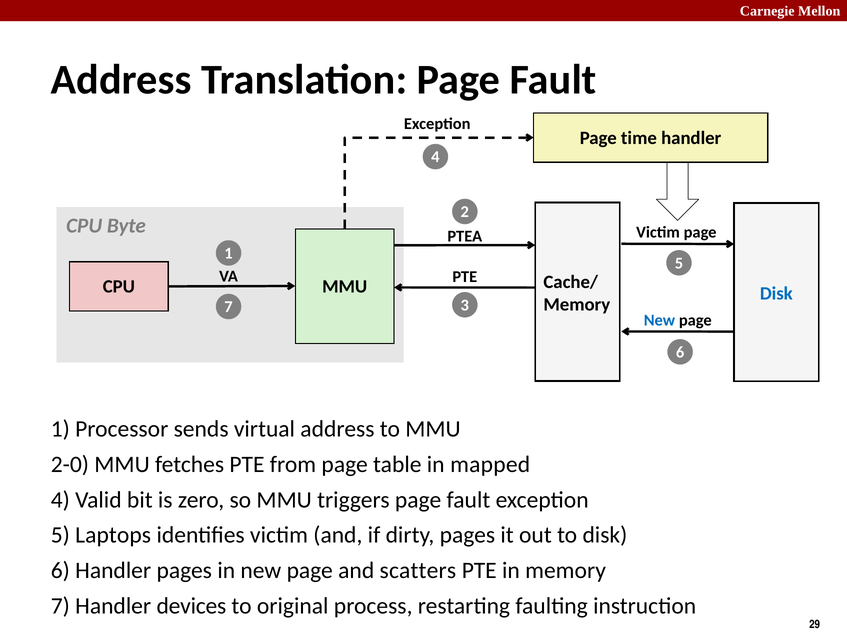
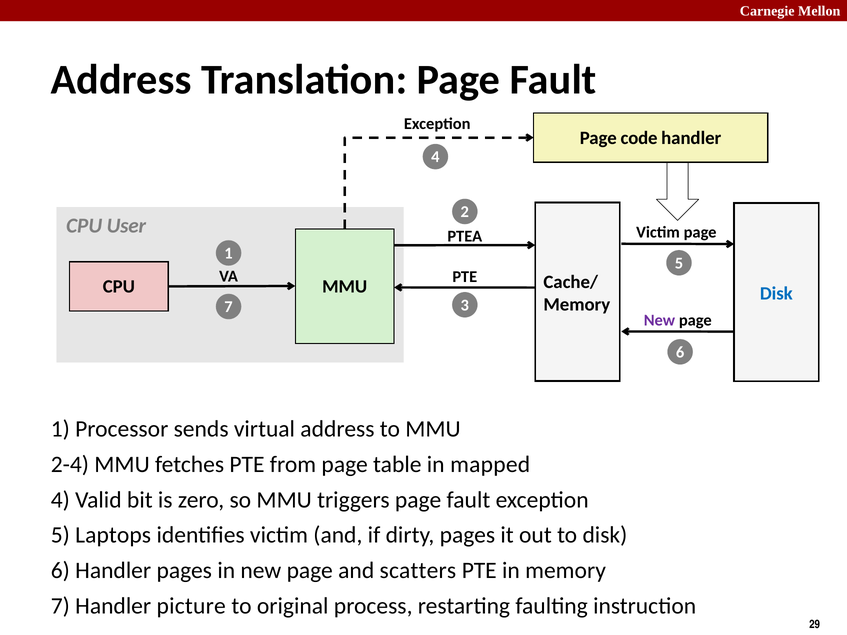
time: time -> code
Byte: Byte -> User
New at (659, 320) colour: blue -> purple
2-0: 2-0 -> 2-4
devices: devices -> picture
